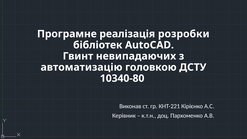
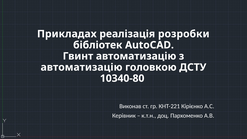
Програмне: Програмне -> Прикладах
Гвинт невипадаючих: невипадаючих -> автоматизацію
